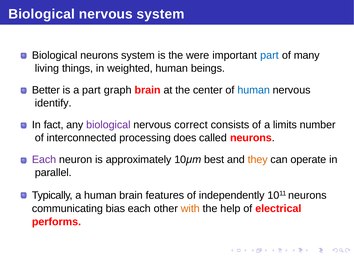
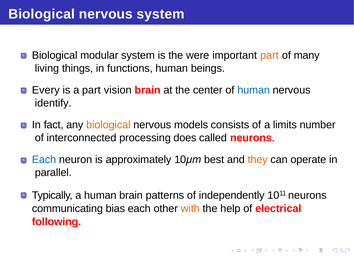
Biological neurons: neurons -> modular
part at (269, 55) colour: blue -> orange
weighted: weighted -> functions
Better: Better -> Every
graph: graph -> vision
biological at (108, 125) colour: purple -> orange
correct: correct -> models
Each at (44, 159) colour: purple -> blue
features: features -> patterns
performs: performs -> following
